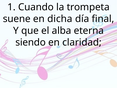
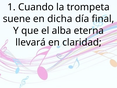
siendo: siendo -> llevará
